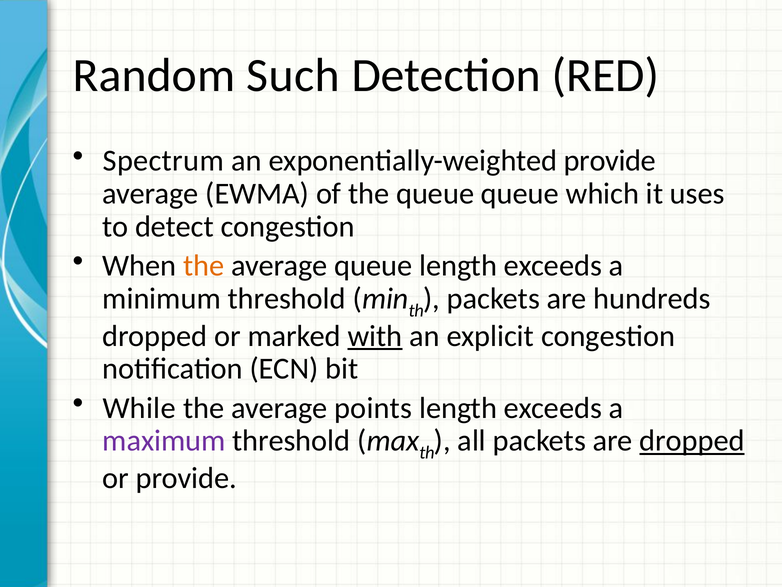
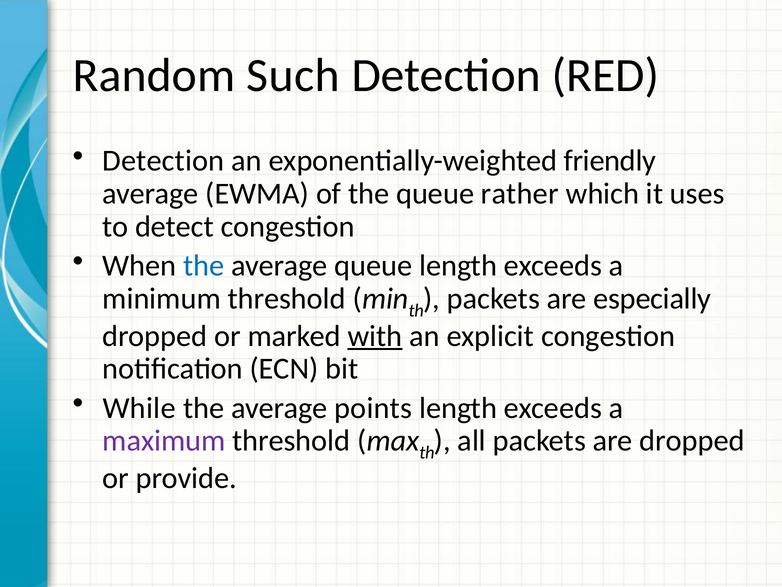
Spectrum at (163, 161): Spectrum -> Detection
exponentially-weighted provide: provide -> friendly
queue queue: queue -> rather
the at (204, 266) colour: orange -> blue
hundreds: hundreds -> especially
dropped at (692, 440) underline: present -> none
